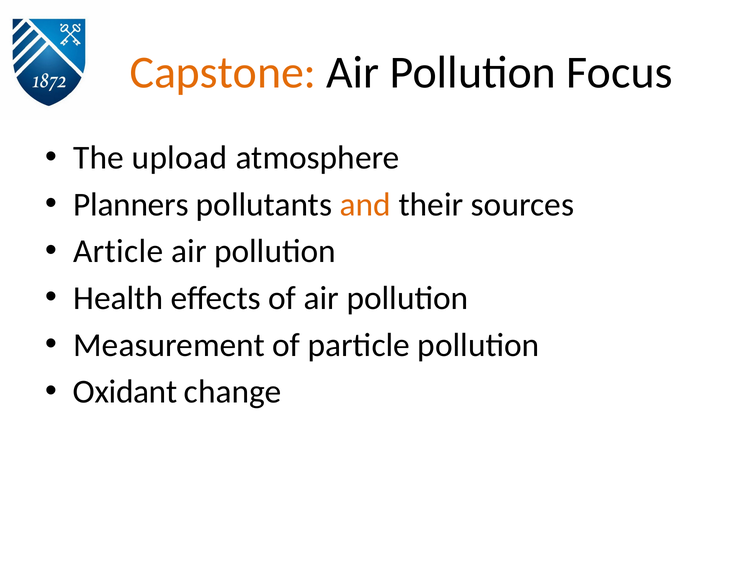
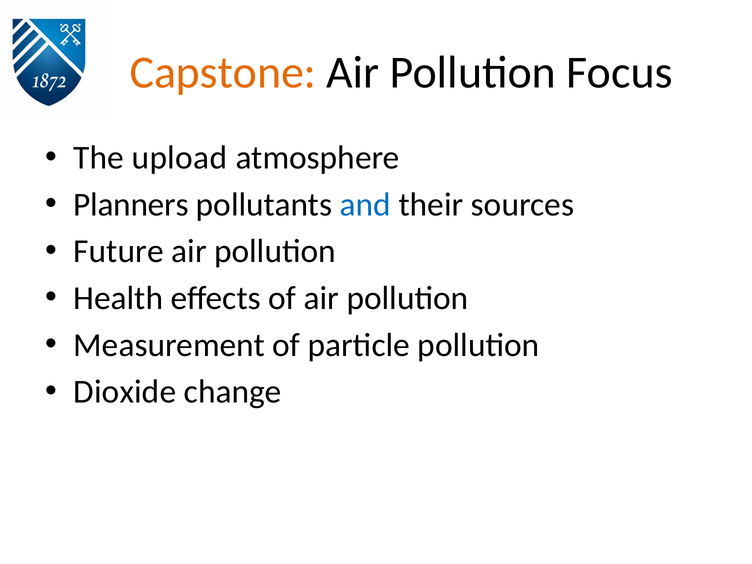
and colour: orange -> blue
Article: Article -> Future
Oxidant: Oxidant -> Dioxide
